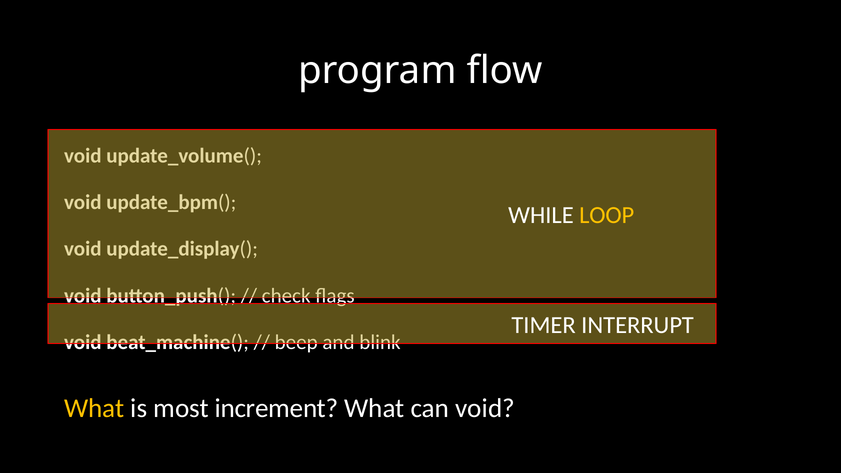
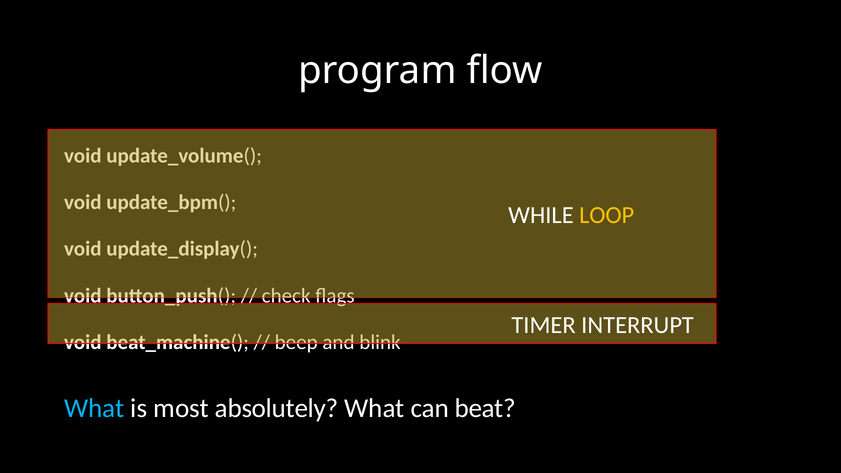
What at (94, 408) colour: yellow -> light blue
increment: increment -> absolutely
can void: void -> beat
